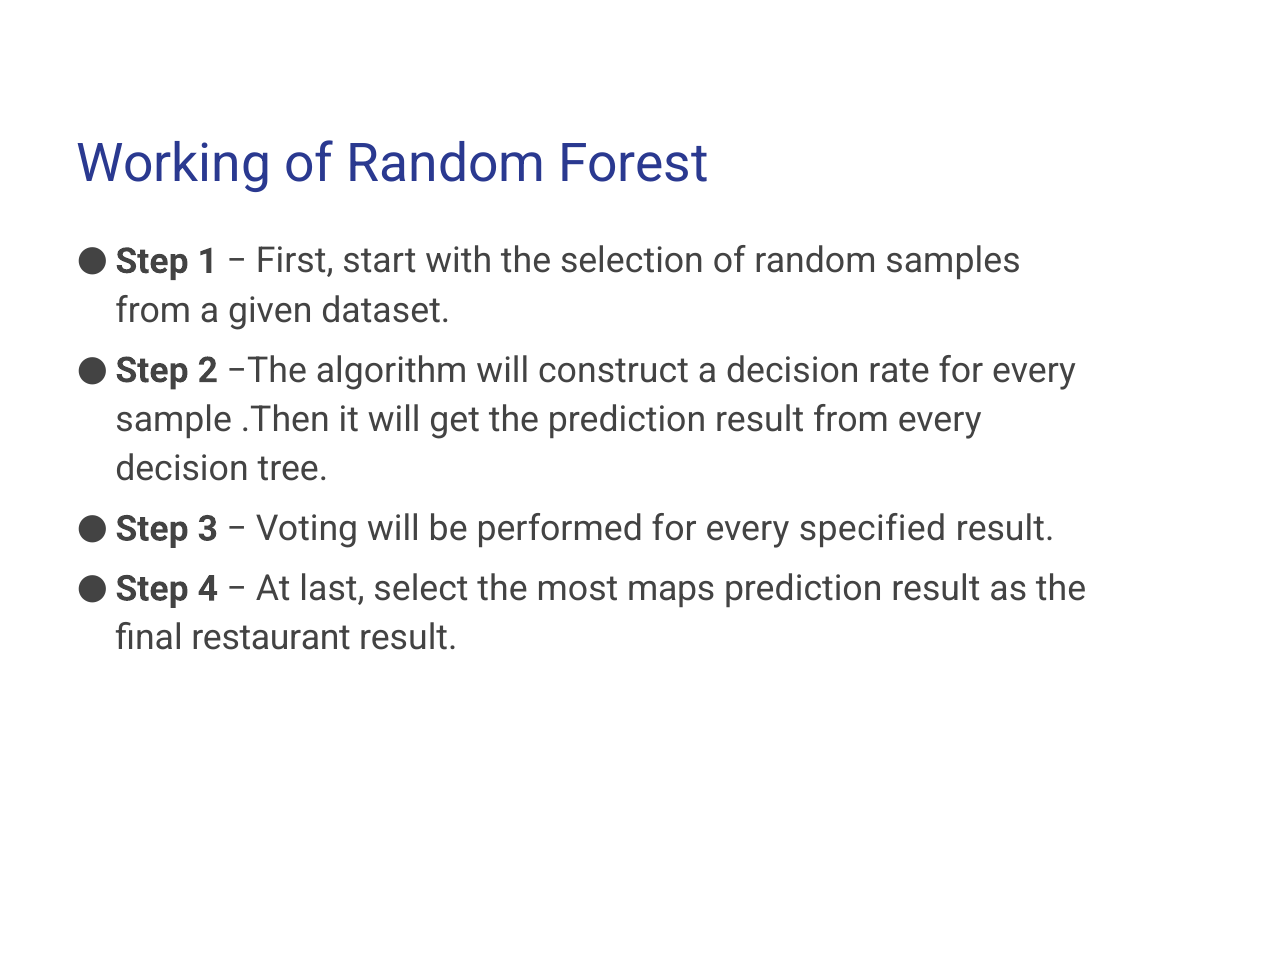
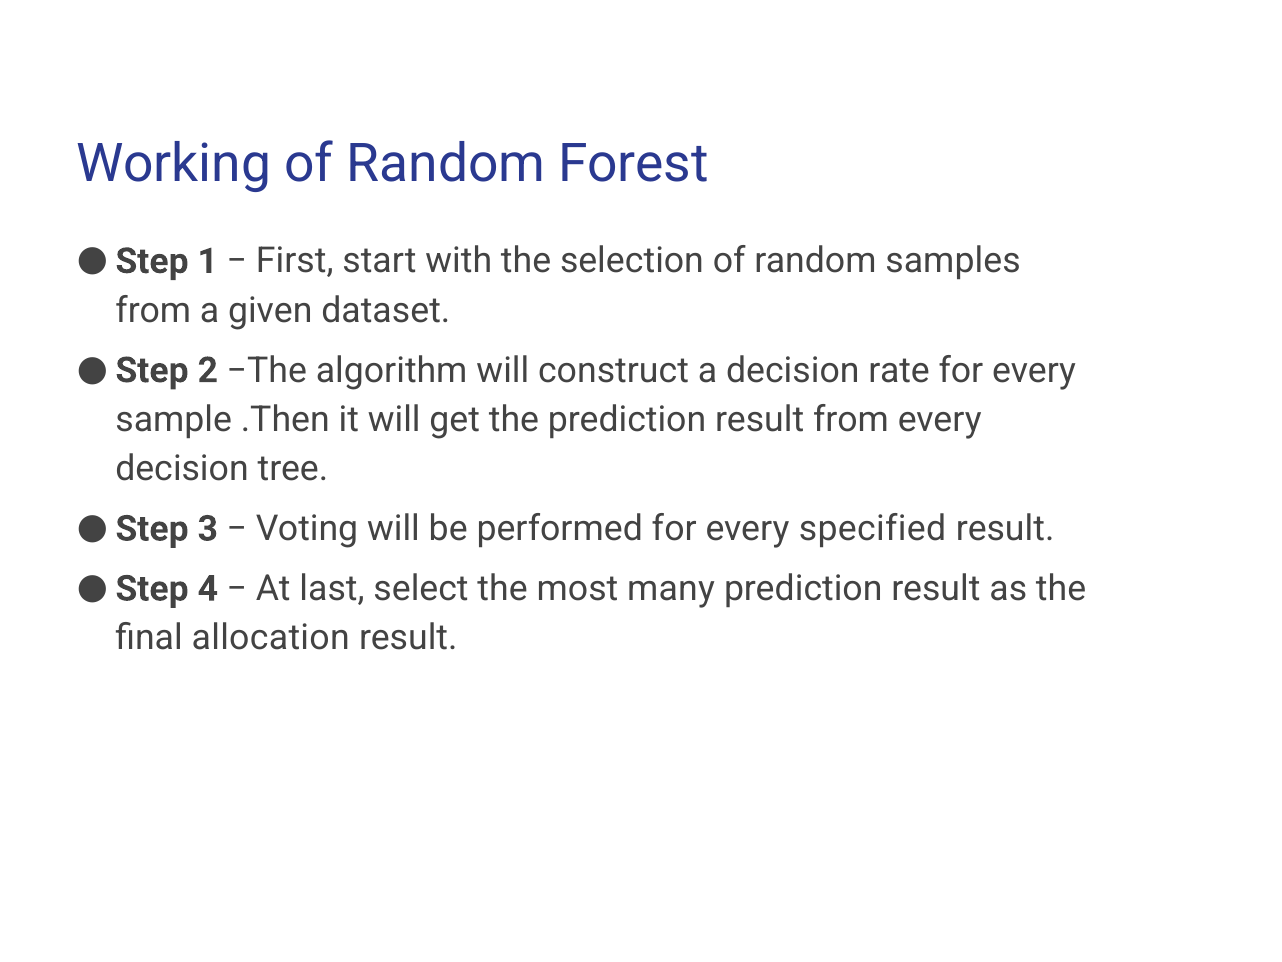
maps: maps -> many
restaurant: restaurant -> allocation
